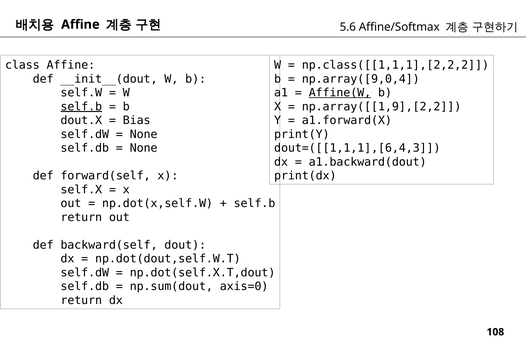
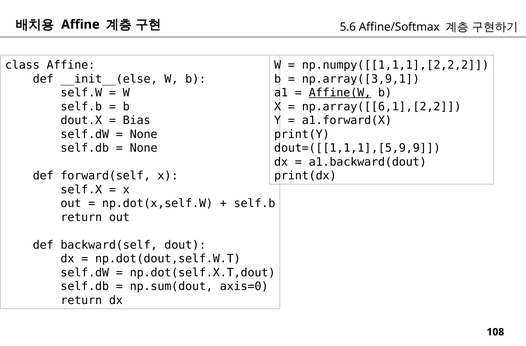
np.class([[1,1,1],[2,2,2: np.class([[1,1,1],[2,2,2 -> np.numpy([[1,1,1],[2,2,2
__init__(dout: __init__(dout -> __init__(else
np.array([9,0,4: np.array([9,0,4 -> np.array([3,9,1
self.b at (81, 106) underline: present -> none
np.array([[1,9],[2,2: np.array([[1,9],[2,2 -> np.array([[6,1],[2,2
dout=([[1,1,1],[6,4,3: dout=([[1,1,1],[6,4,3 -> dout=([[1,1,1],[5,9,9
